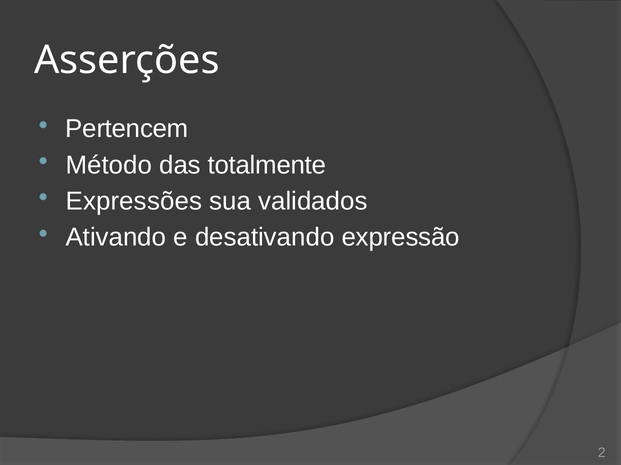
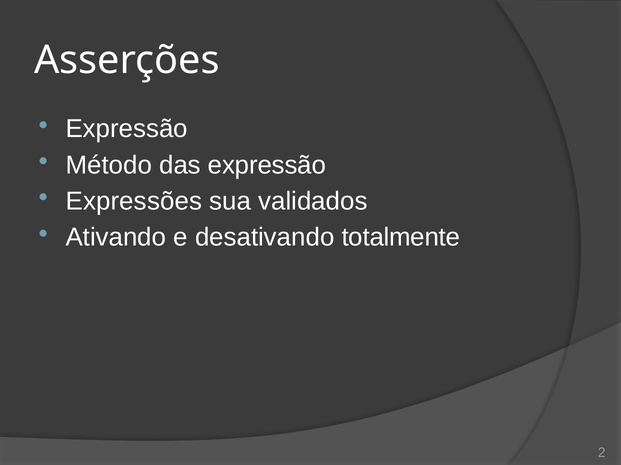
Pertencem at (127, 129): Pertencem -> Expressão
das totalmente: totalmente -> expressão
expressão: expressão -> totalmente
